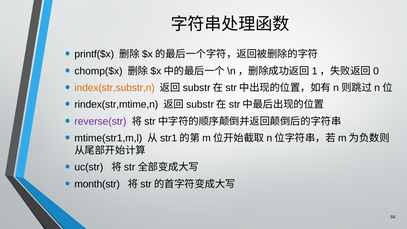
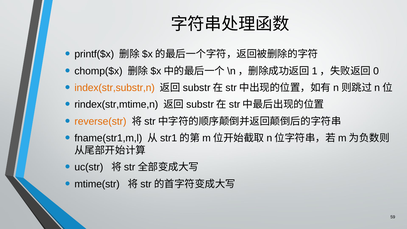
reverse(str colour: purple -> orange
mtime(str1,m,l: mtime(str1,m,l -> fname(str1,m,l
month(str: month(str -> mtime(str
